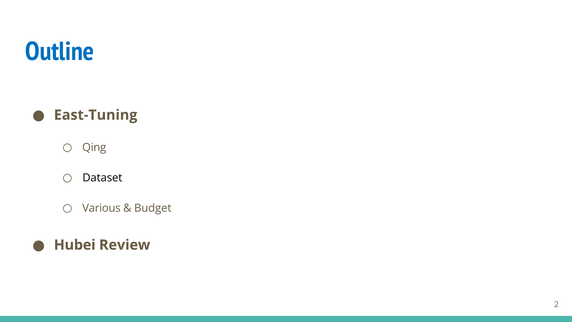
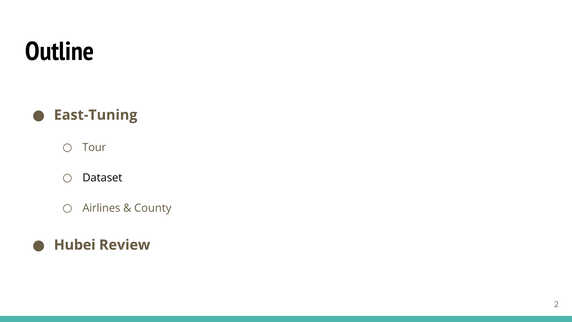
Outline colour: blue -> black
Qing: Qing -> Tour
Various: Various -> Airlines
Budget: Budget -> County
